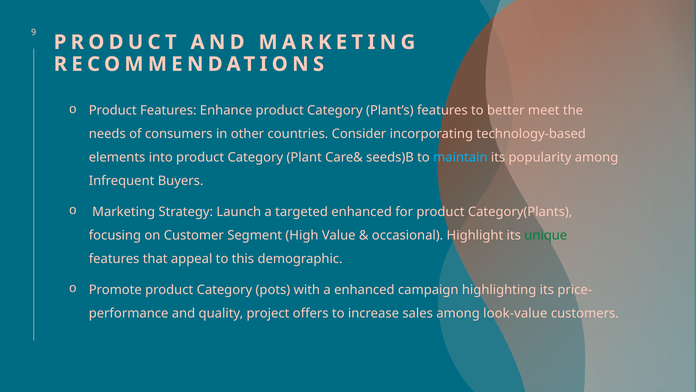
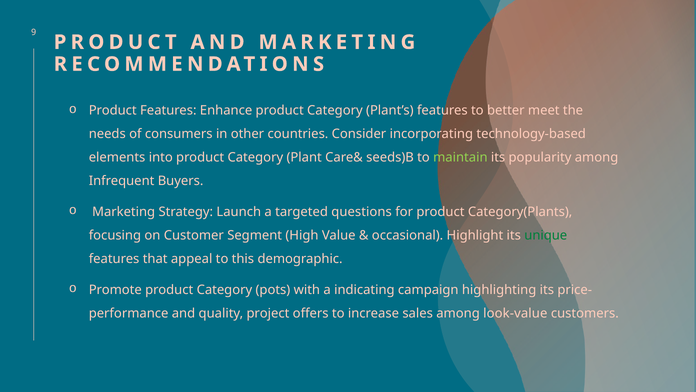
maintain colour: light blue -> light green
targeted enhanced: enhanced -> questions
a enhanced: enhanced -> indicating
